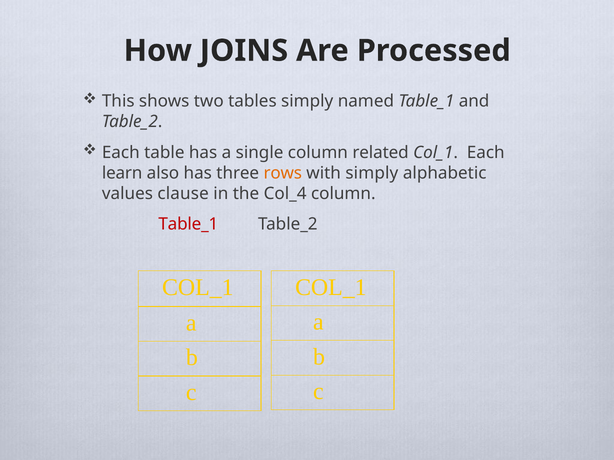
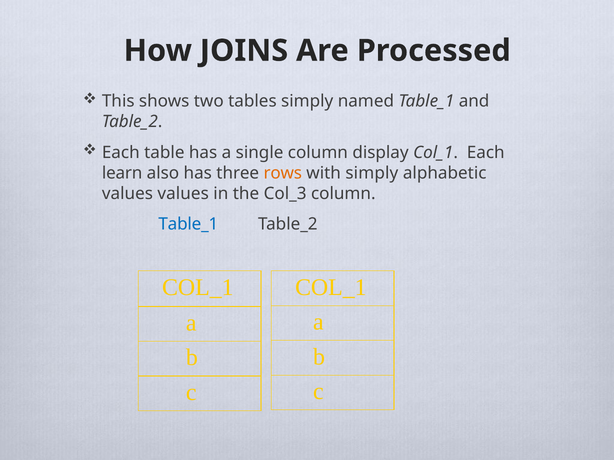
related: related -> display
values clause: clause -> values
Col_4: Col_4 -> Col_3
Table_1 at (188, 224) colour: red -> blue
